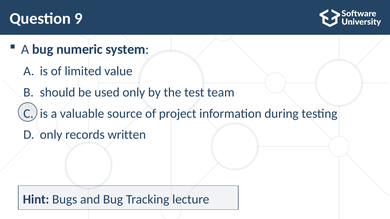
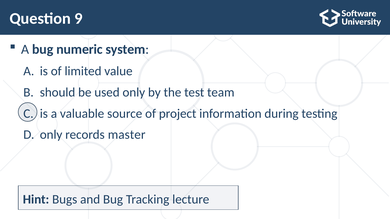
written: written -> master
